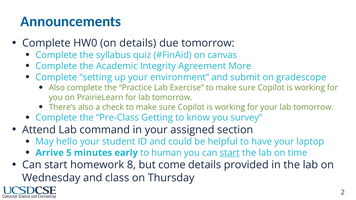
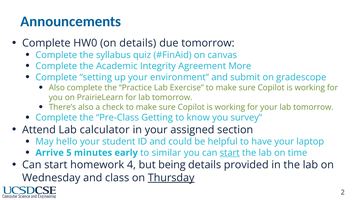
command: command -> calculator
human: human -> similar
8: 8 -> 4
come: come -> being
Thursday underline: none -> present
